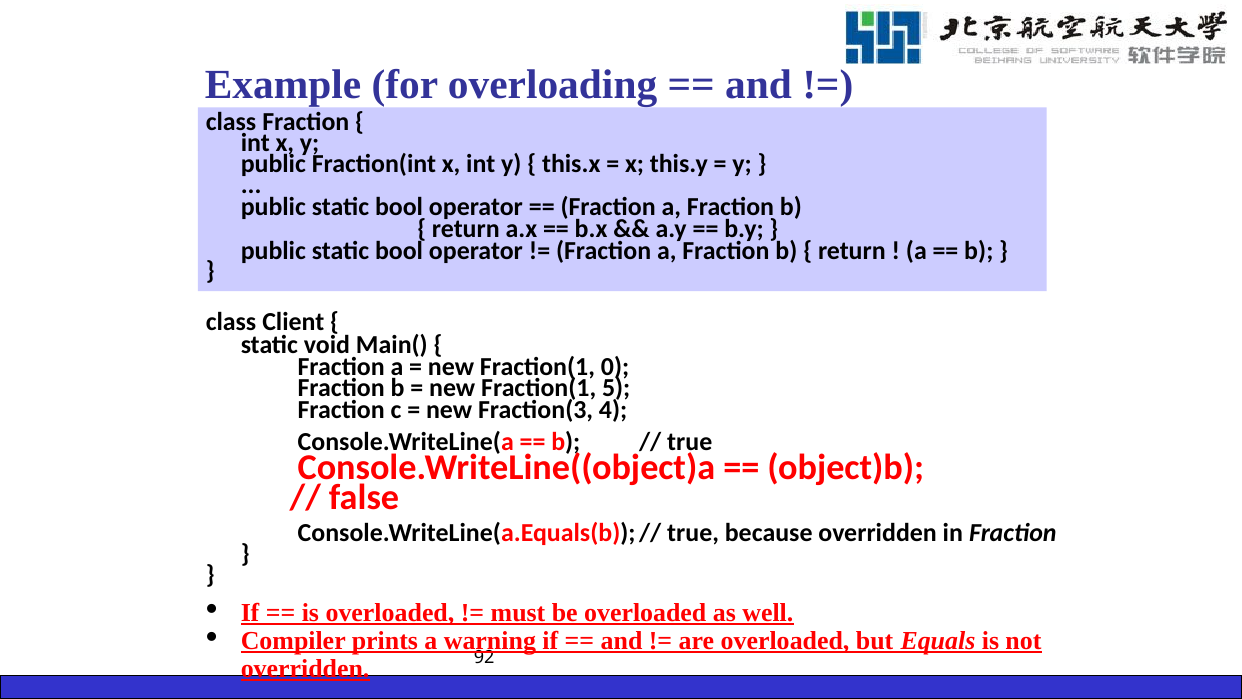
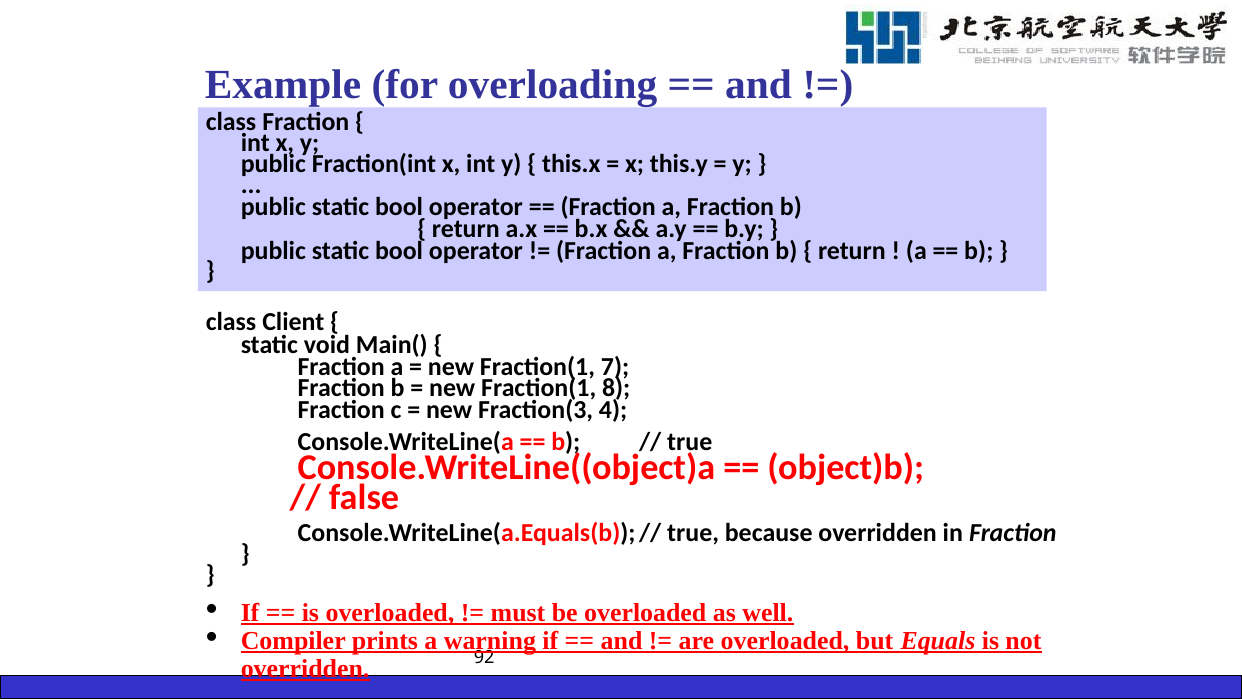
0: 0 -> 7
5: 5 -> 8
